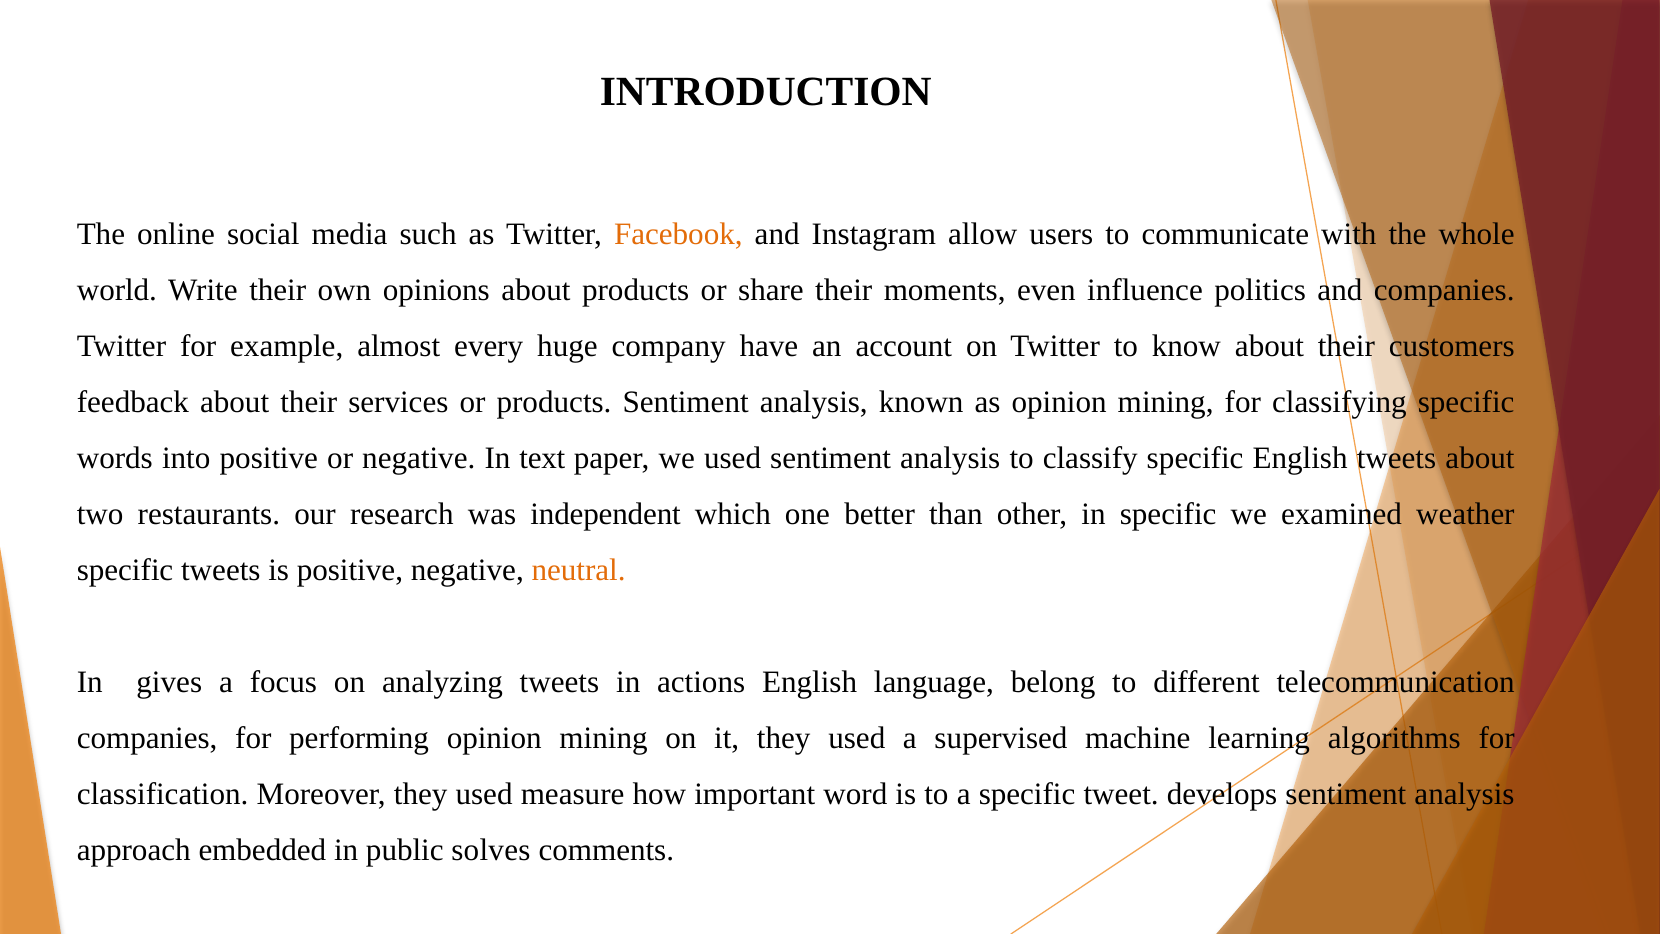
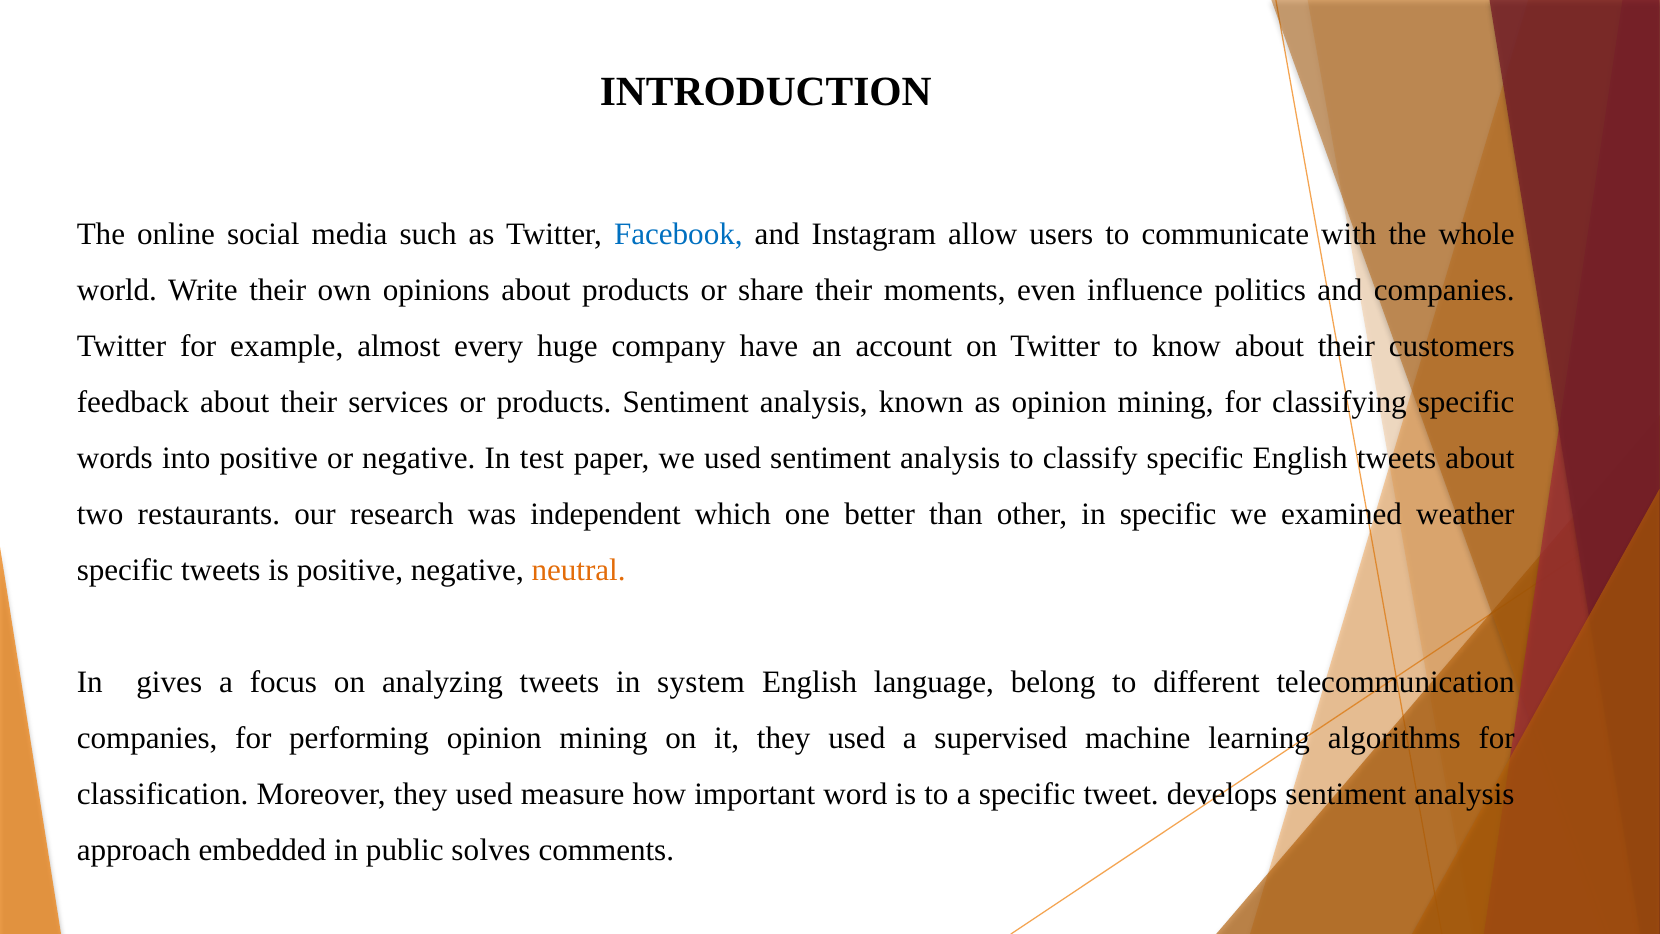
Facebook colour: orange -> blue
text: text -> test
actions: actions -> system
